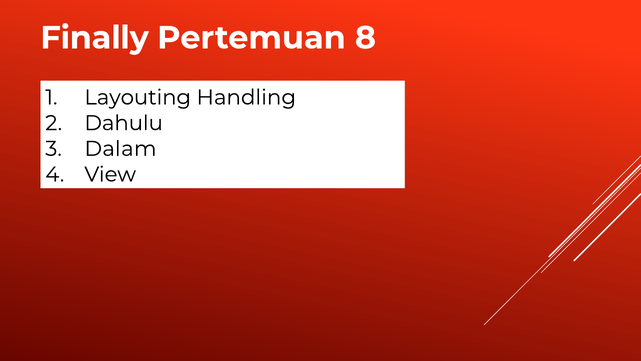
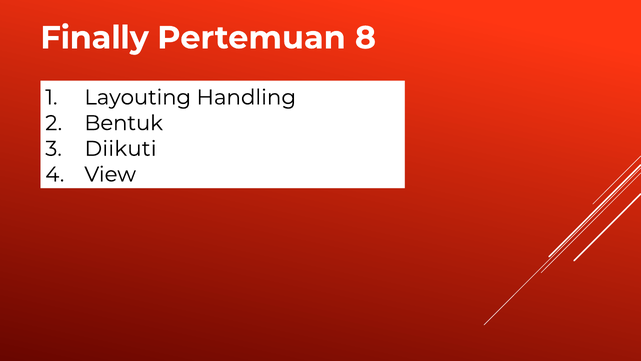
Dahulu: Dahulu -> Bentuk
Dalam: Dalam -> Diikuti
